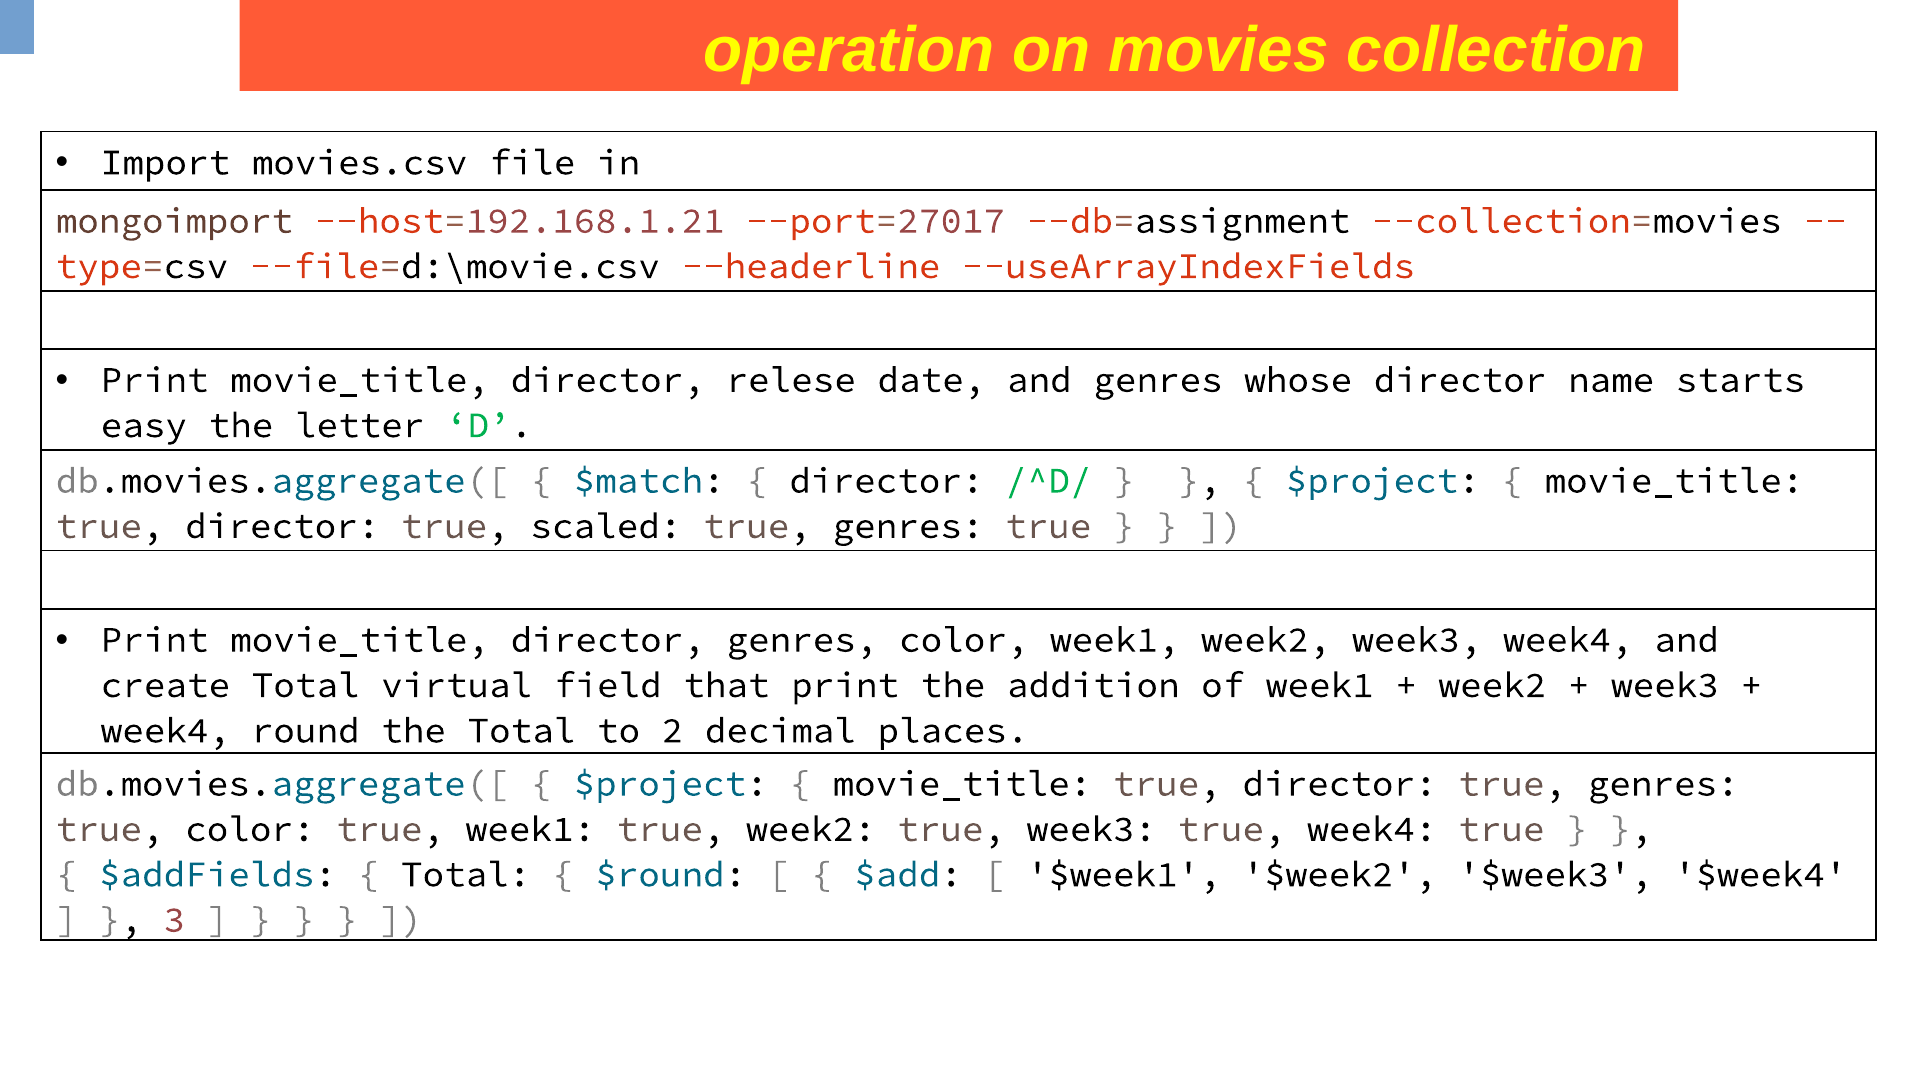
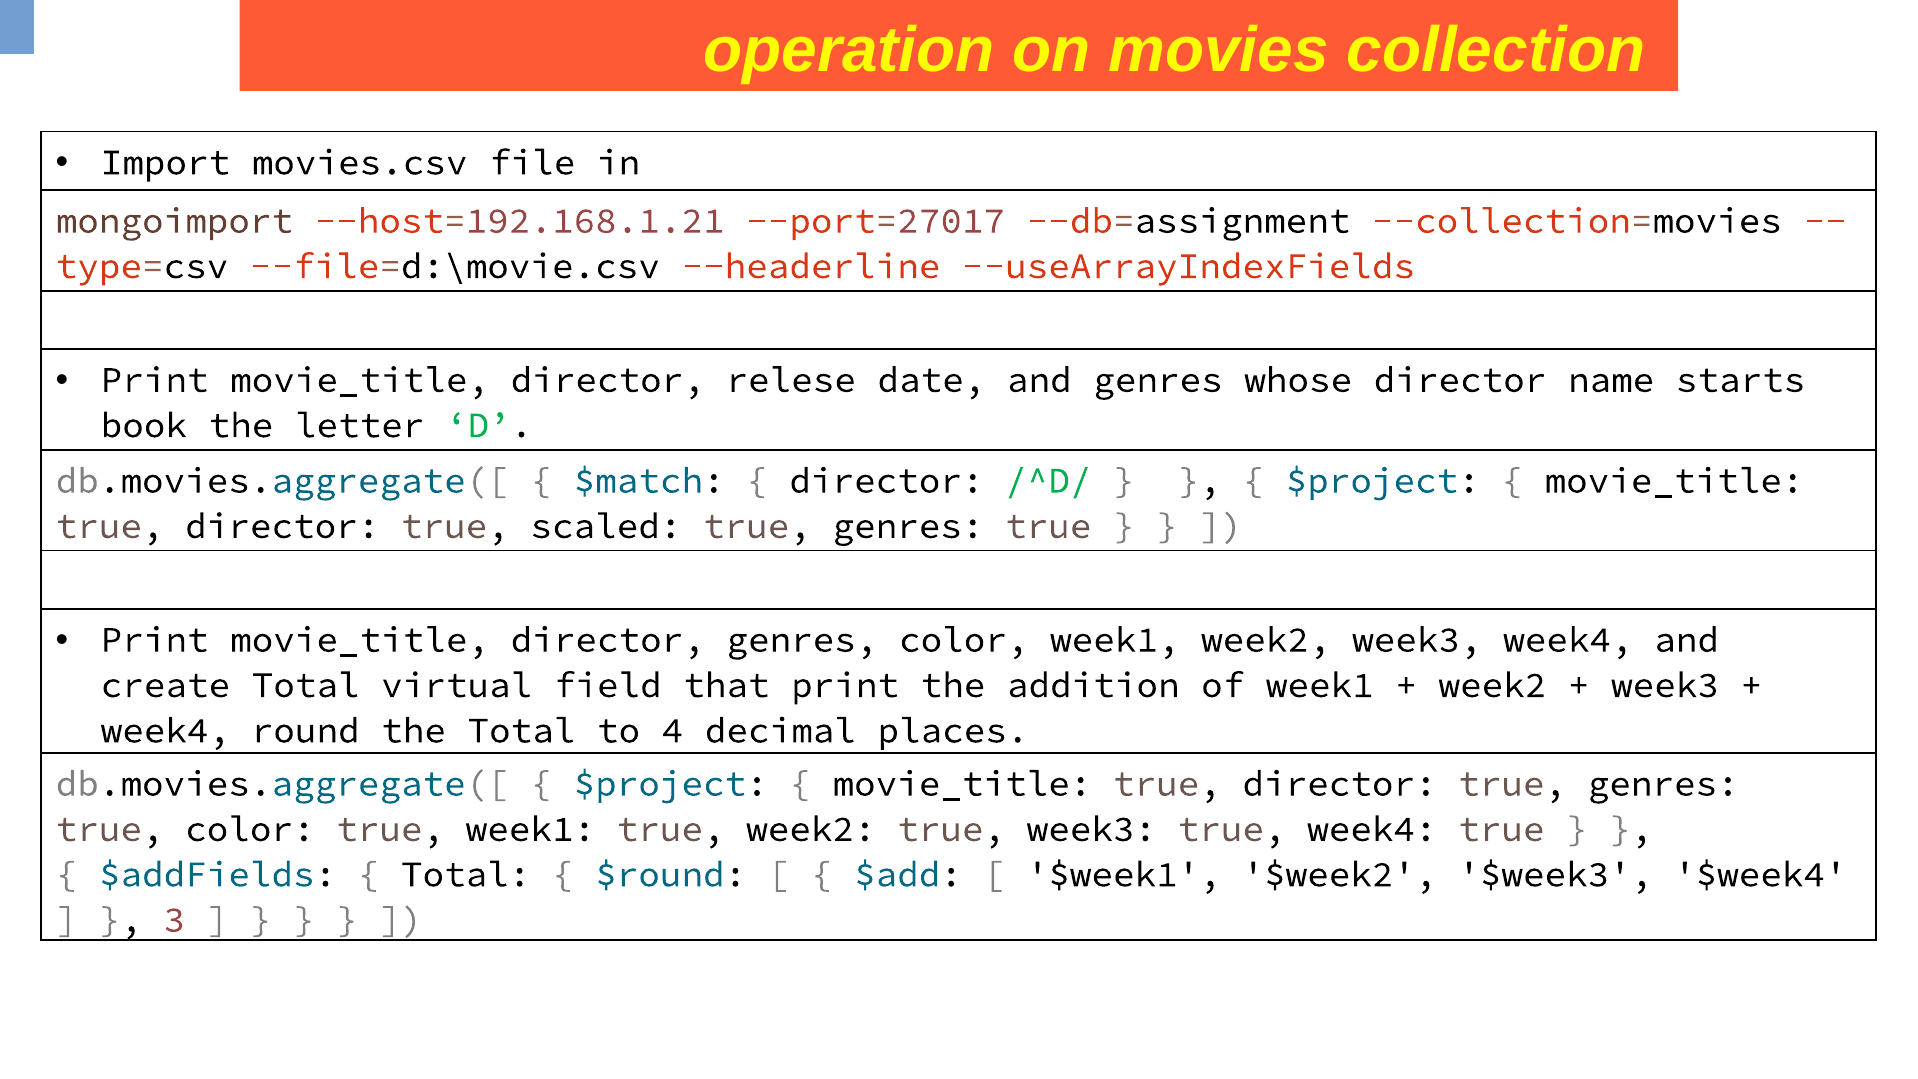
easy: easy -> book
2: 2 -> 4
